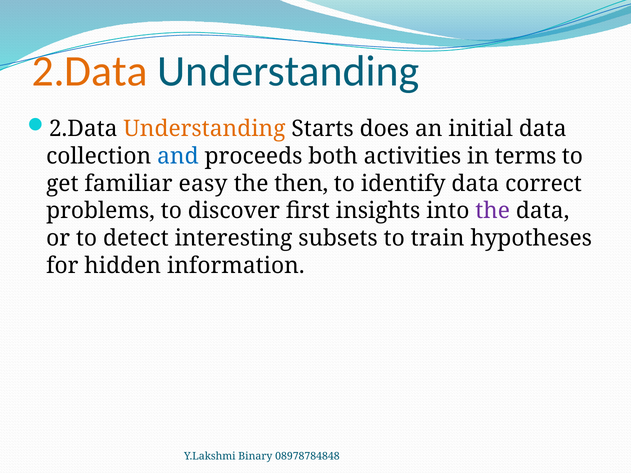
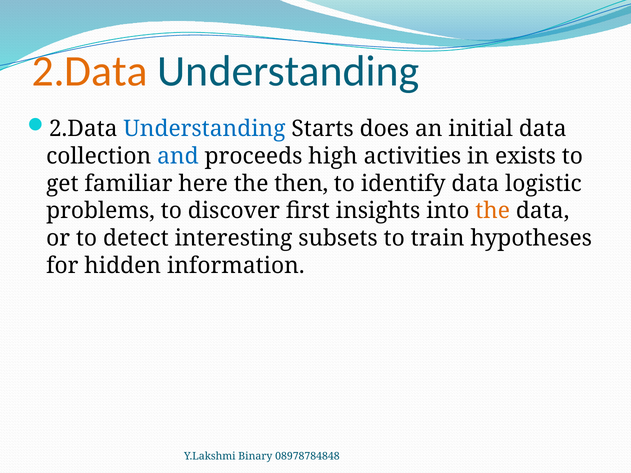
Understanding at (205, 129) colour: orange -> blue
both: both -> high
terms: terms -> exists
easy: easy -> here
correct: correct -> logistic
the at (493, 211) colour: purple -> orange
